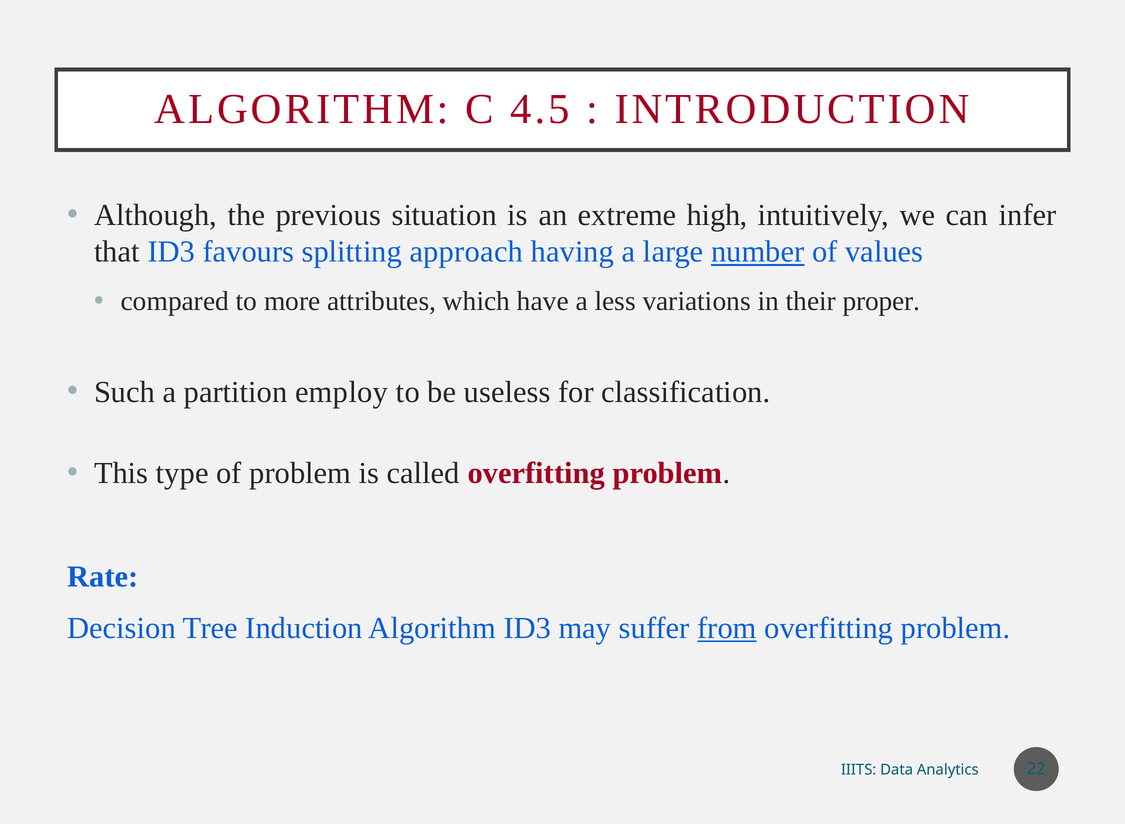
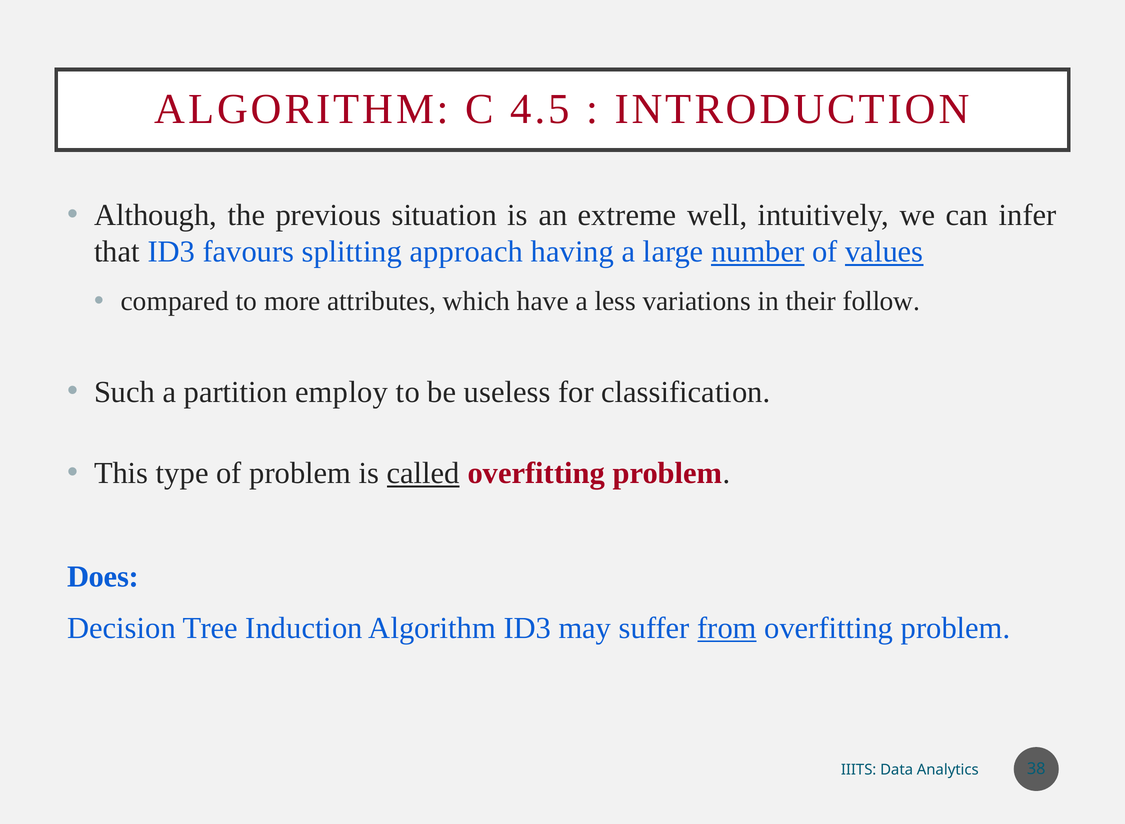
high: high -> well
values underline: none -> present
proper: proper -> follow
called underline: none -> present
Rate: Rate -> Does
22: 22 -> 38
